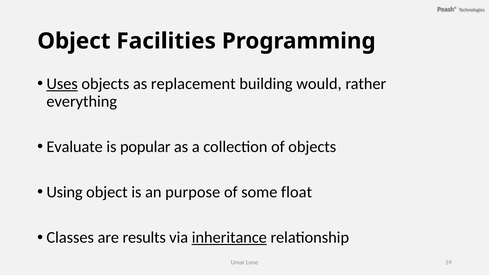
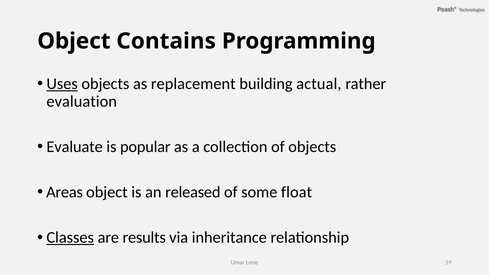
Facilities: Facilities -> Contains
would: would -> actual
everything: everything -> evaluation
Using: Using -> Areas
purpose: purpose -> released
Classes underline: none -> present
inheritance underline: present -> none
